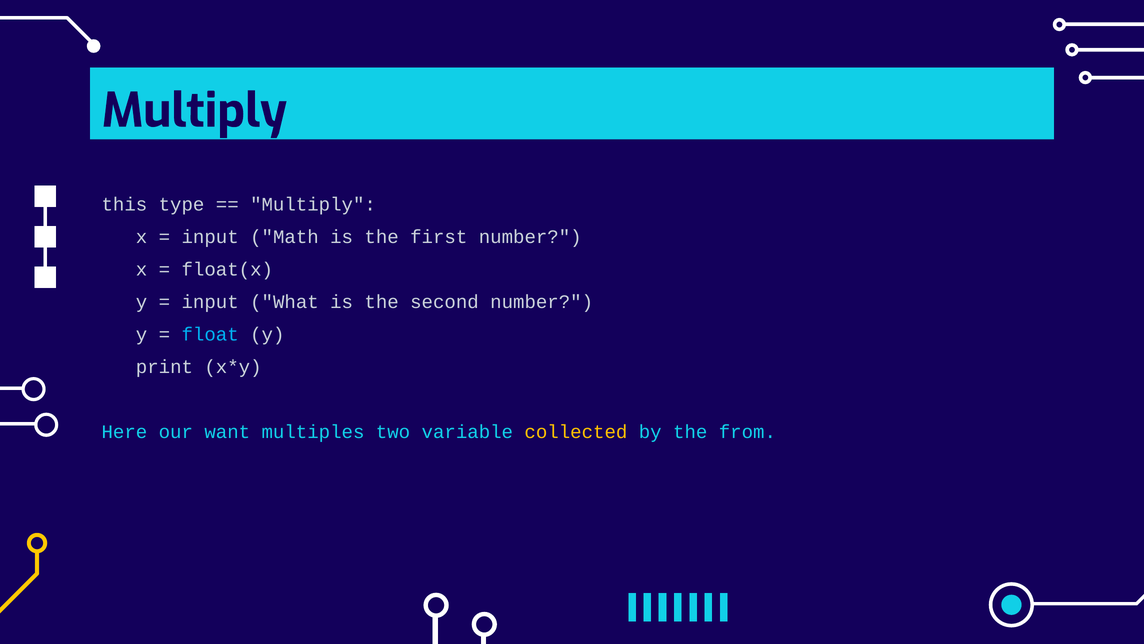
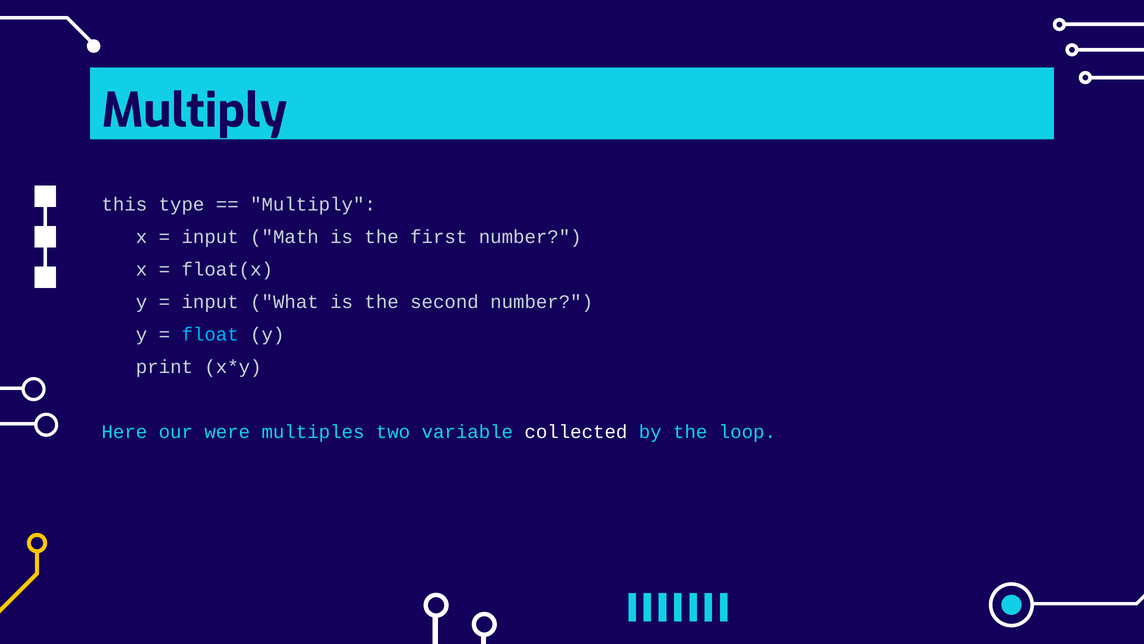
want: want -> were
collected colour: yellow -> white
from: from -> loop
